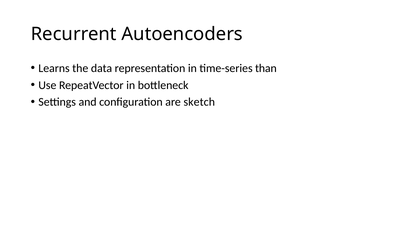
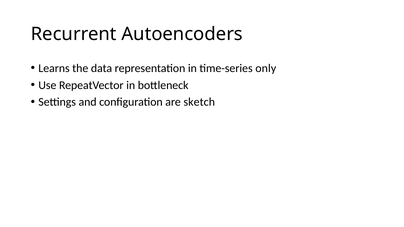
than: than -> only
